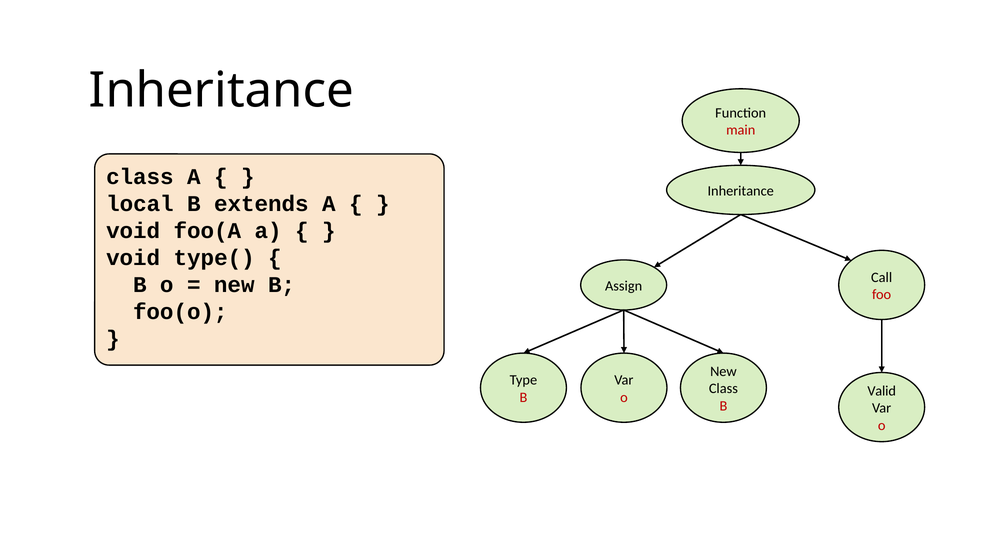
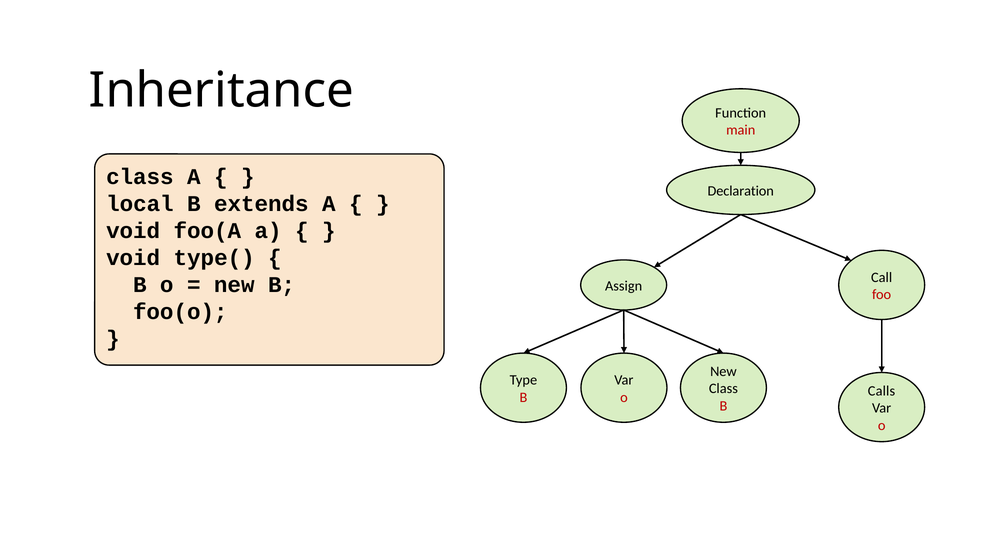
Inheritance at (741, 191): Inheritance -> Declaration
Valid: Valid -> Calls
